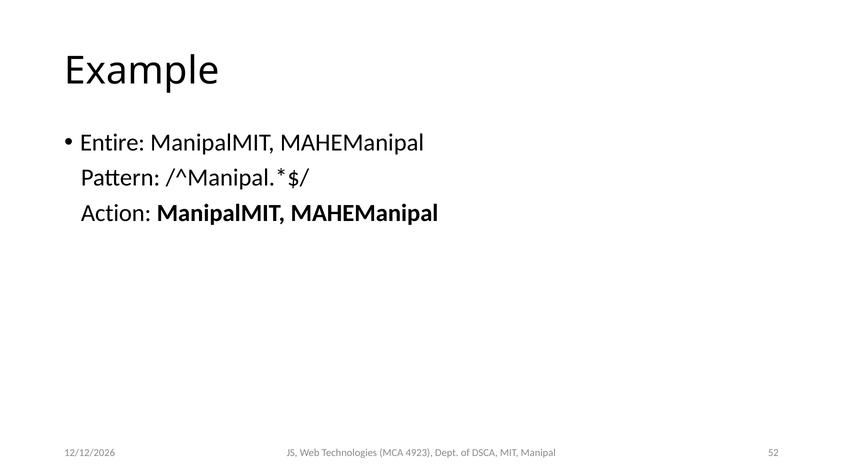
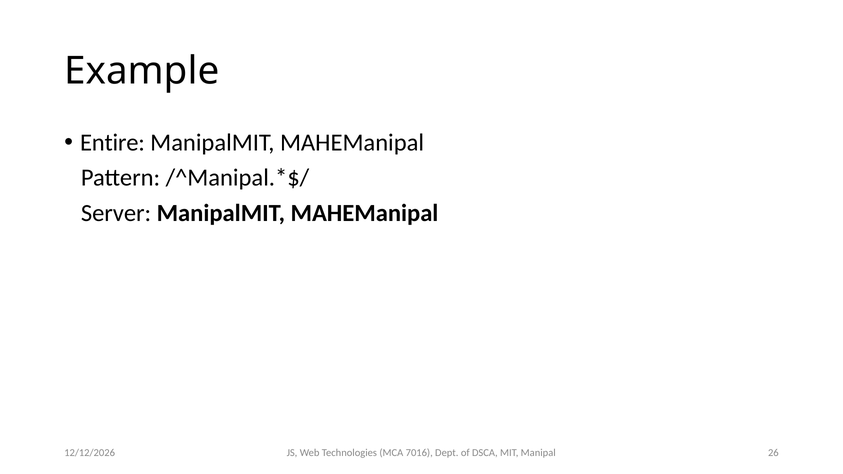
Action: Action -> Server
4923: 4923 -> 7016
52: 52 -> 26
